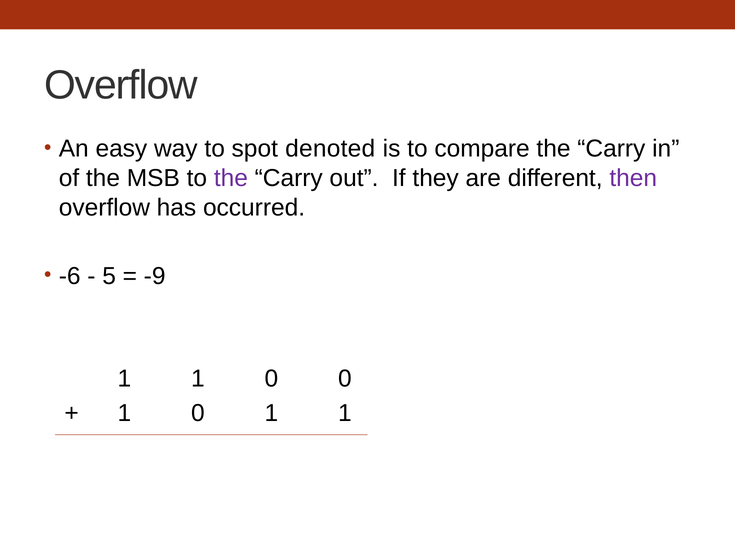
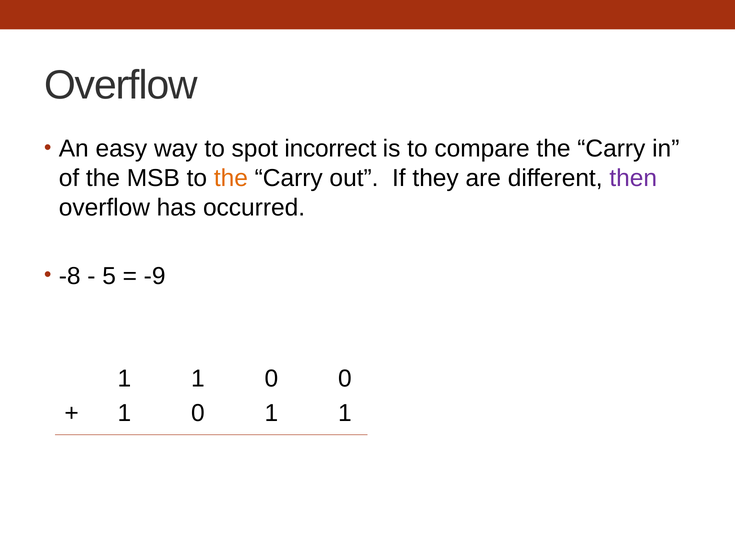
denoted: denoted -> incorrect
the at (231, 178) colour: purple -> orange
-6: -6 -> -8
